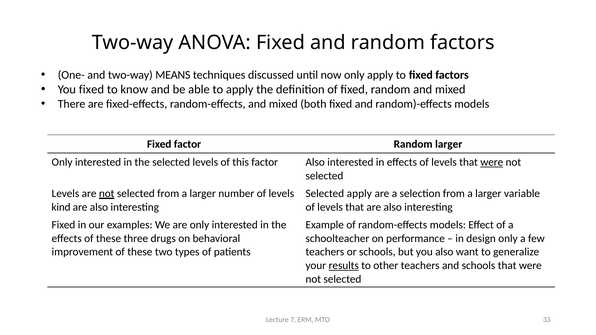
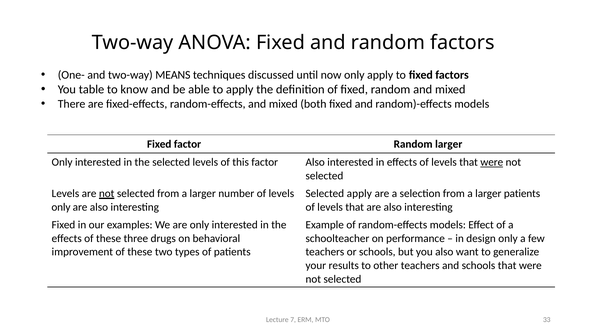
You fixed: fixed -> table
larger variable: variable -> patients
kind at (61, 207): kind -> only
results underline: present -> none
